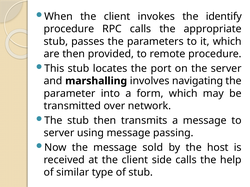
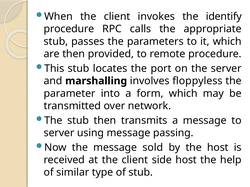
navigating: navigating -> floppyless
side calls: calls -> host
